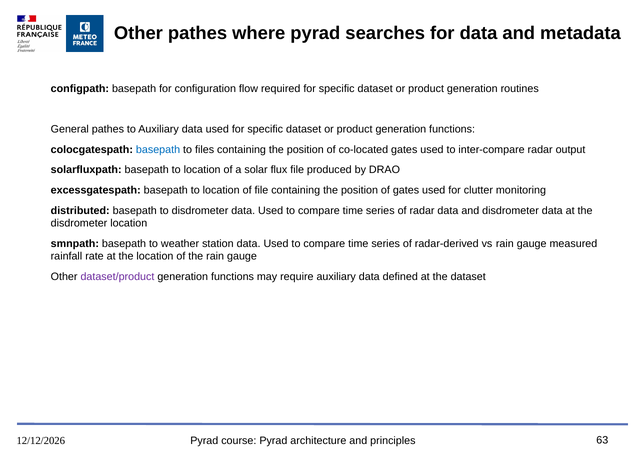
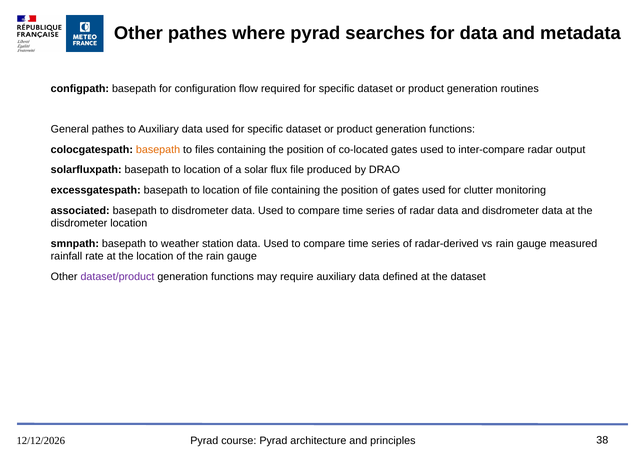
basepath at (158, 150) colour: blue -> orange
distributed: distributed -> associated
63: 63 -> 38
